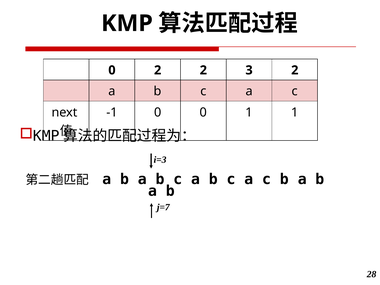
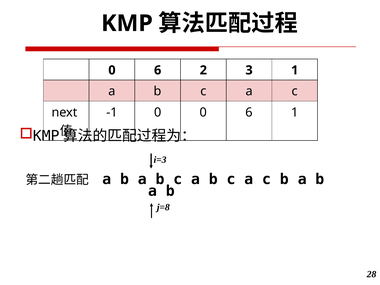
2 at (158, 70): 2 -> 6
3 2: 2 -> 1
0 0 1: 1 -> 6
j=7: j=7 -> j=8
